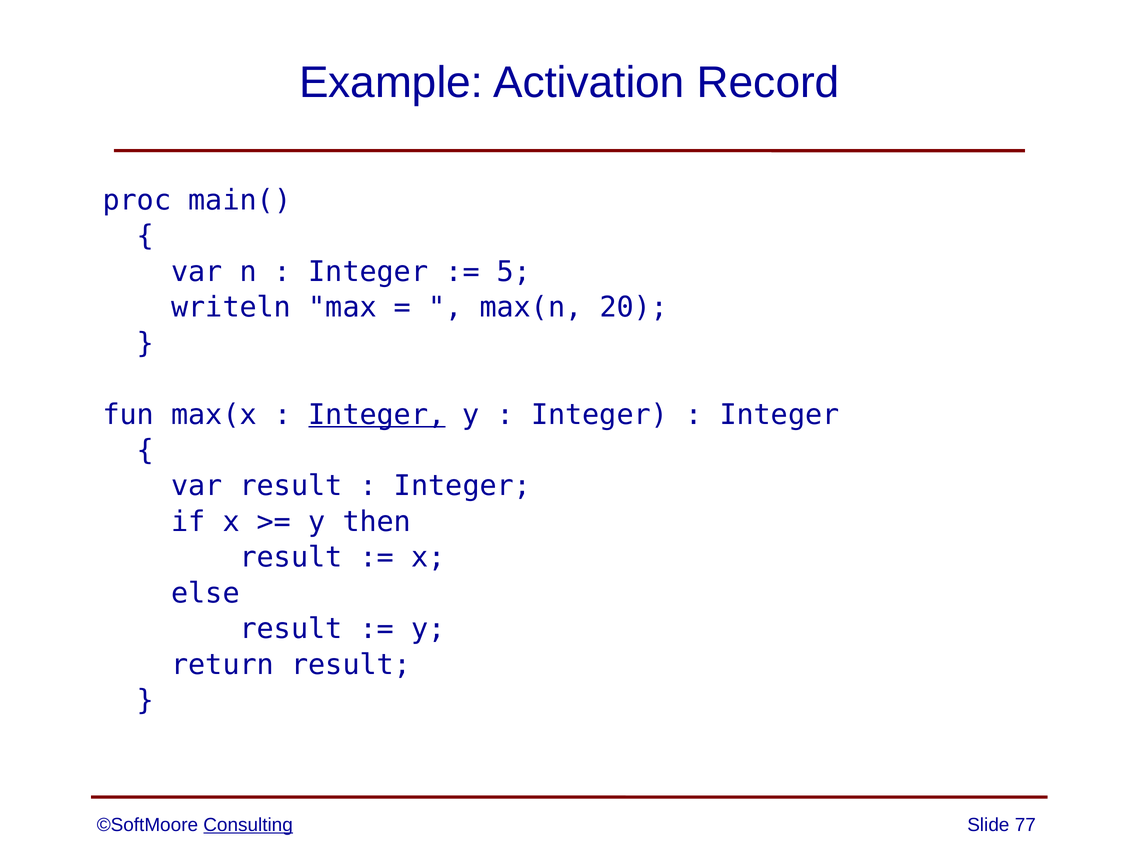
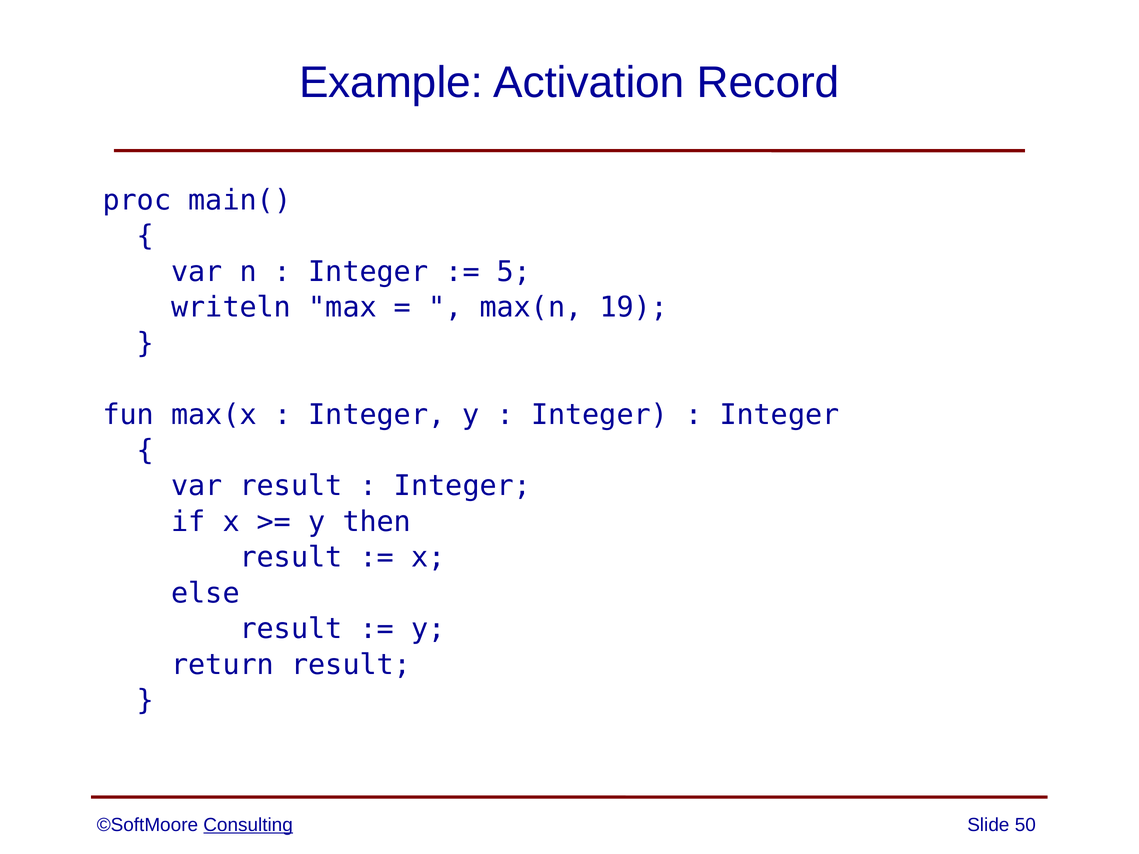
20: 20 -> 19
Integer at (377, 415) underline: present -> none
77: 77 -> 50
